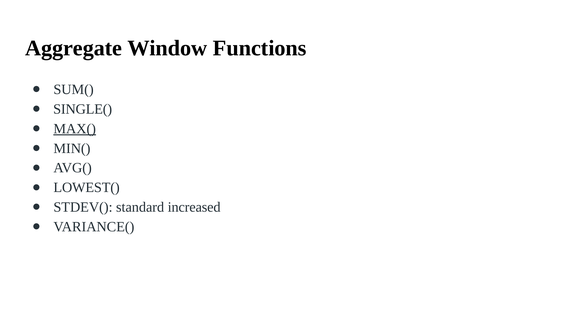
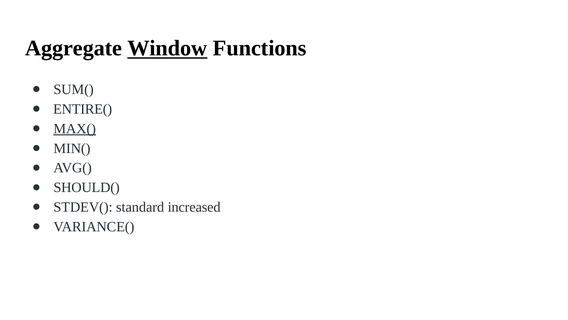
Window underline: none -> present
SINGLE(: SINGLE( -> ENTIRE(
LOWEST(: LOWEST( -> SHOULD(
